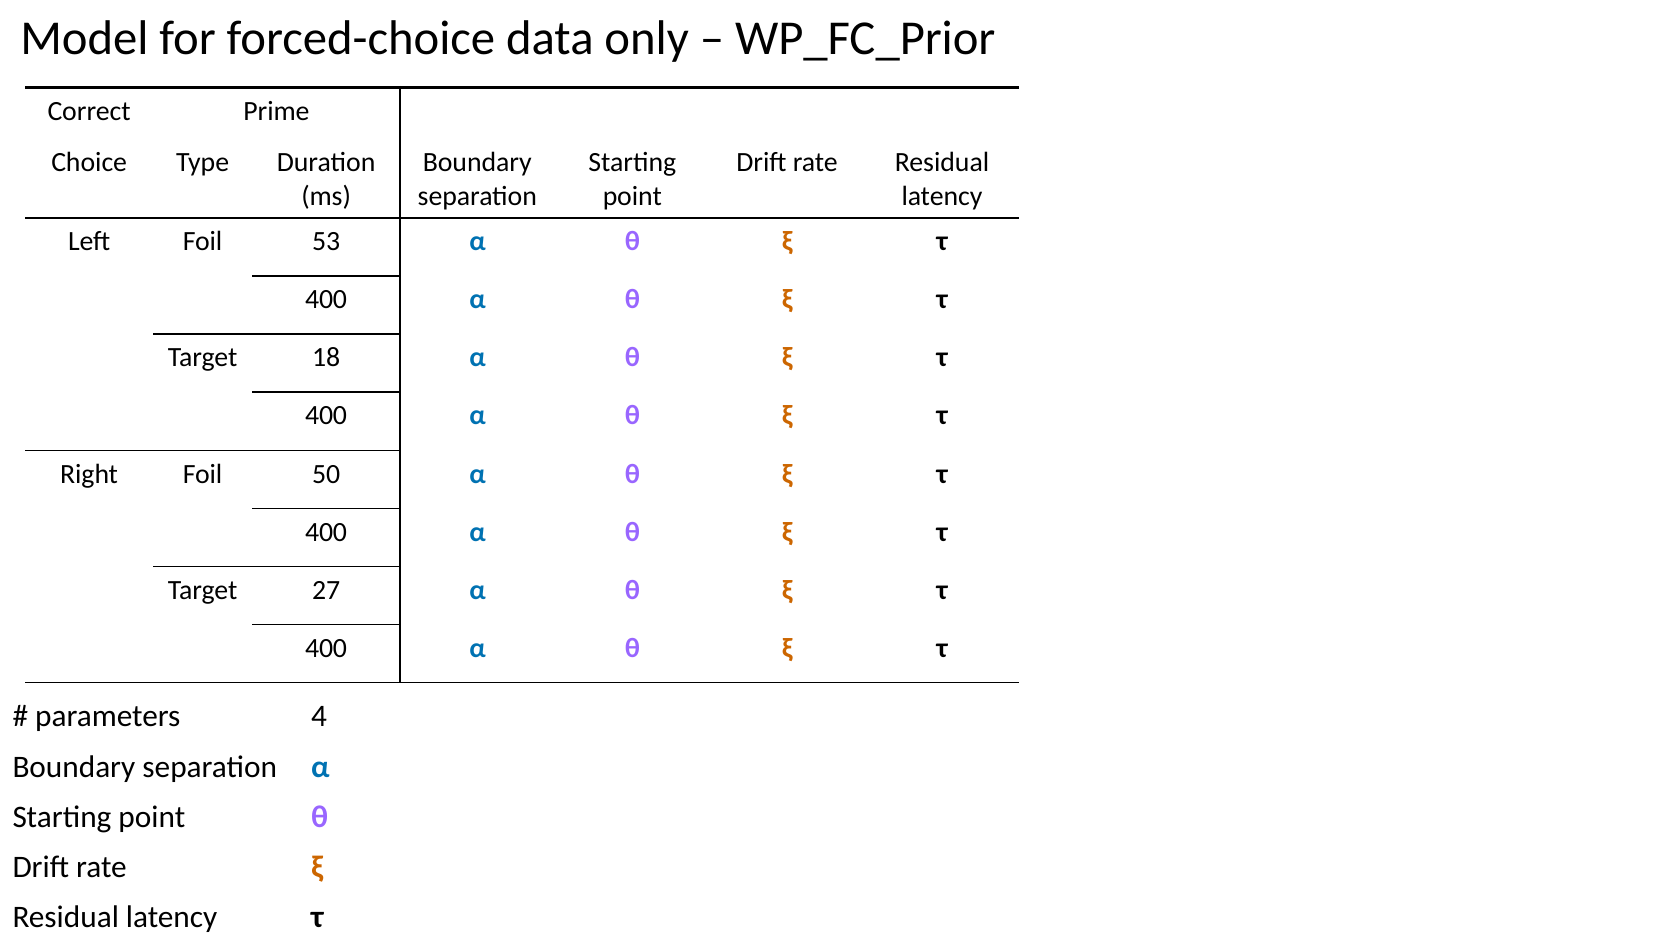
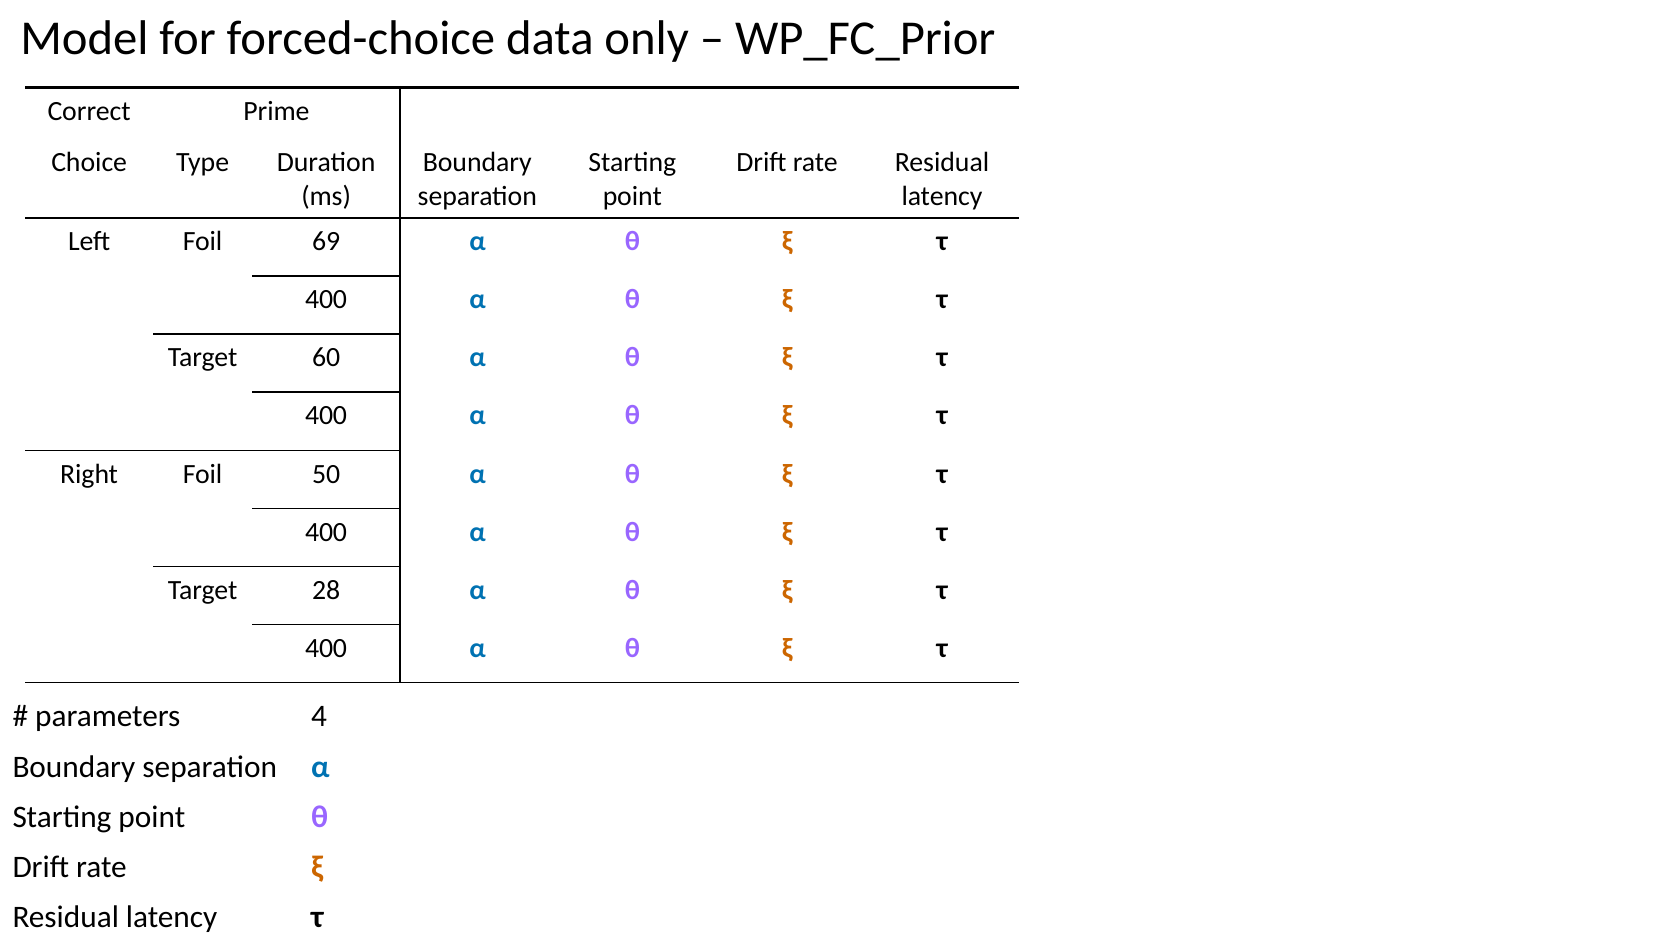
53: 53 -> 69
18: 18 -> 60
27: 27 -> 28
